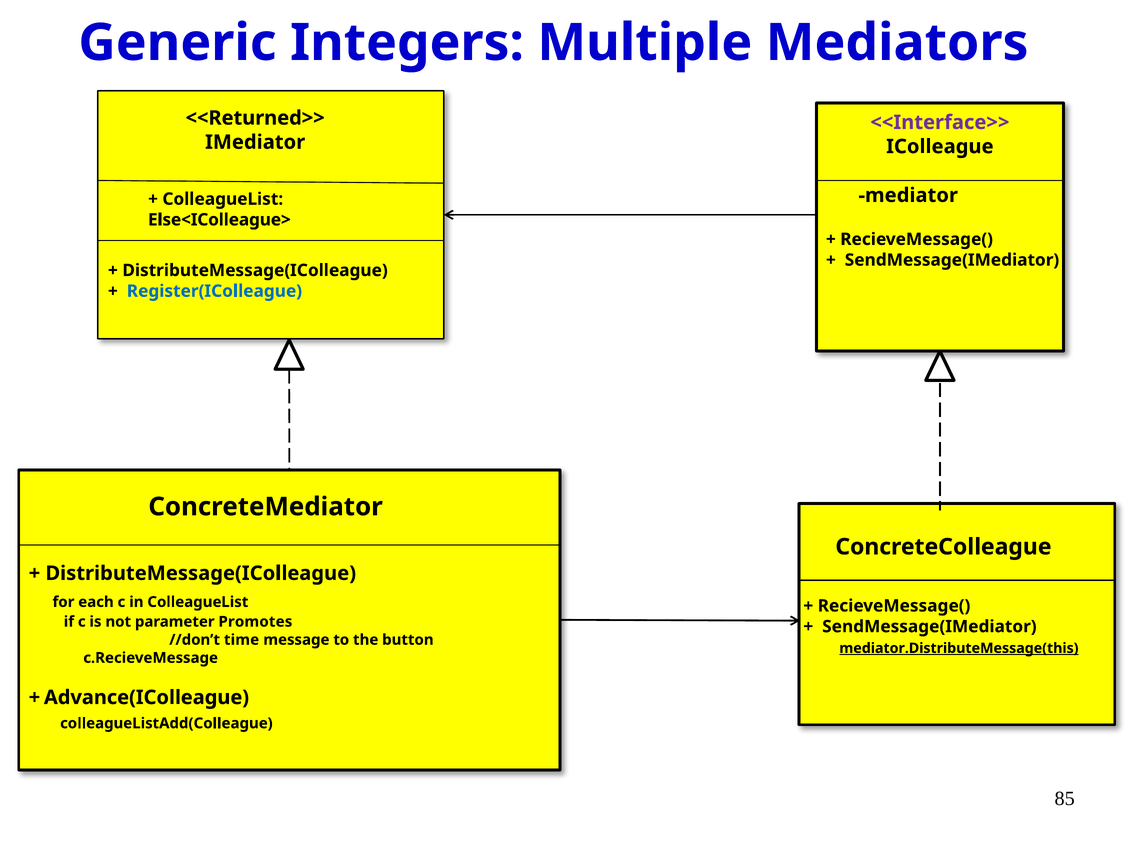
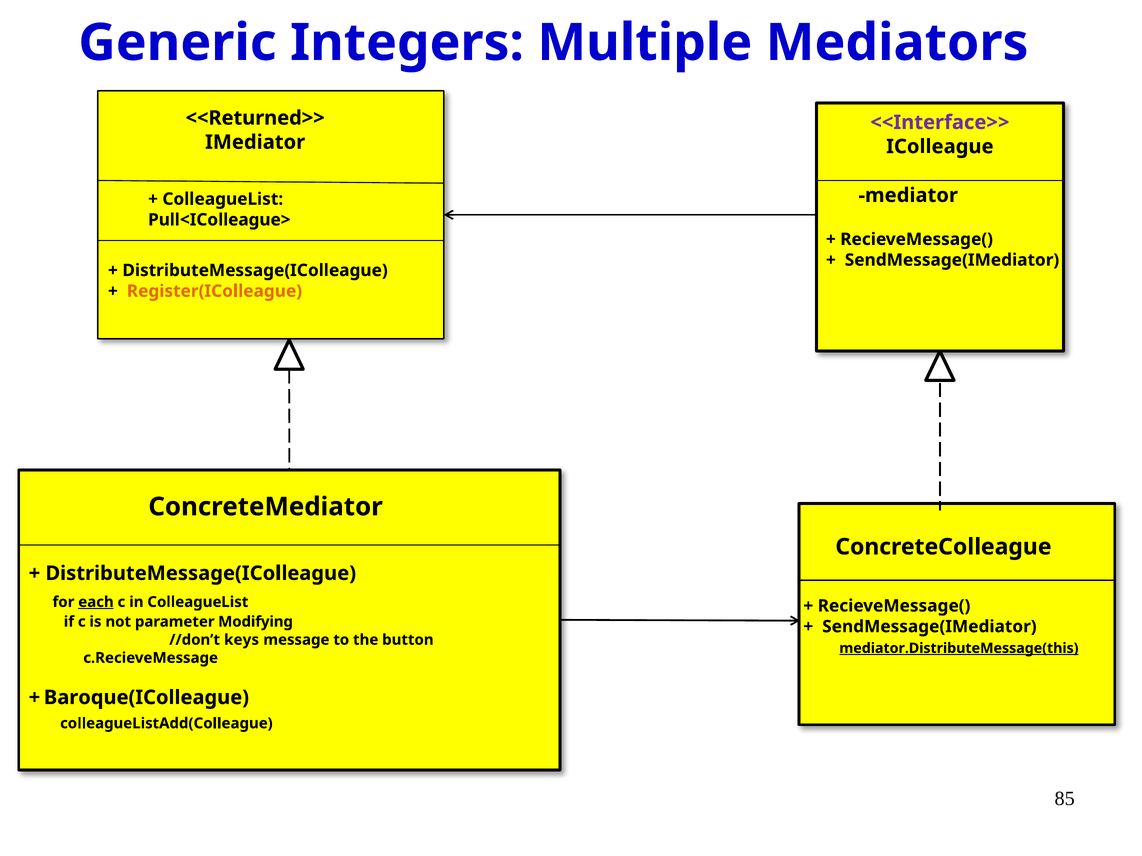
Else<IColleague>: Else<IColleague> -> Pull<IColleague>
Register(IColleague colour: blue -> orange
each underline: none -> present
Promotes: Promotes -> Modifying
time: time -> keys
Advance(IColleague: Advance(IColleague -> Baroque(IColleague
